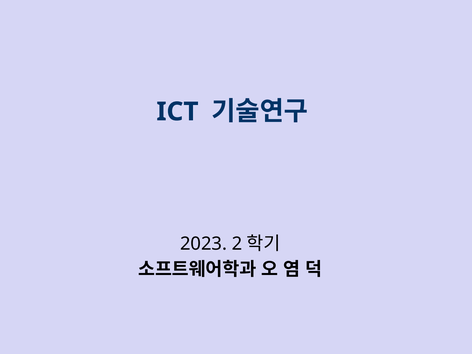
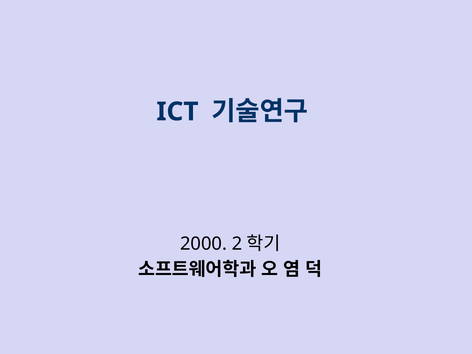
2023: 2023 -> 2000
